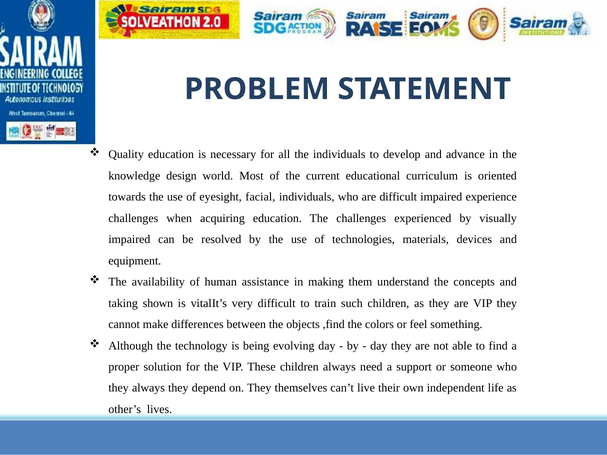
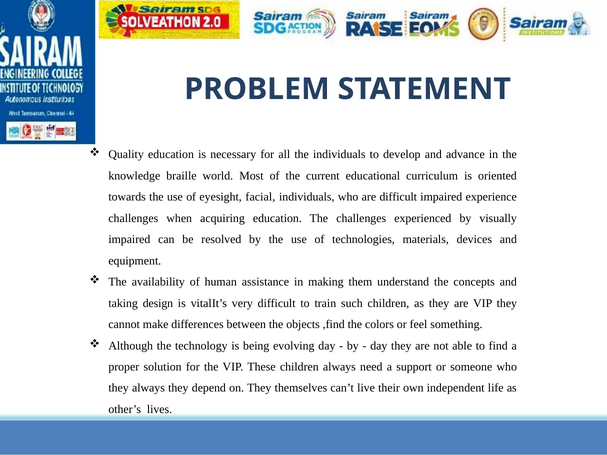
design: design -> braille
shown: shown -> design
